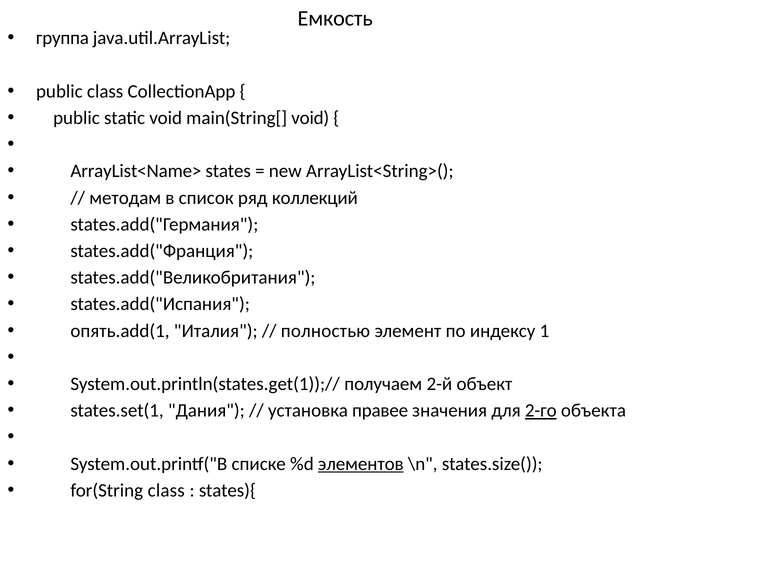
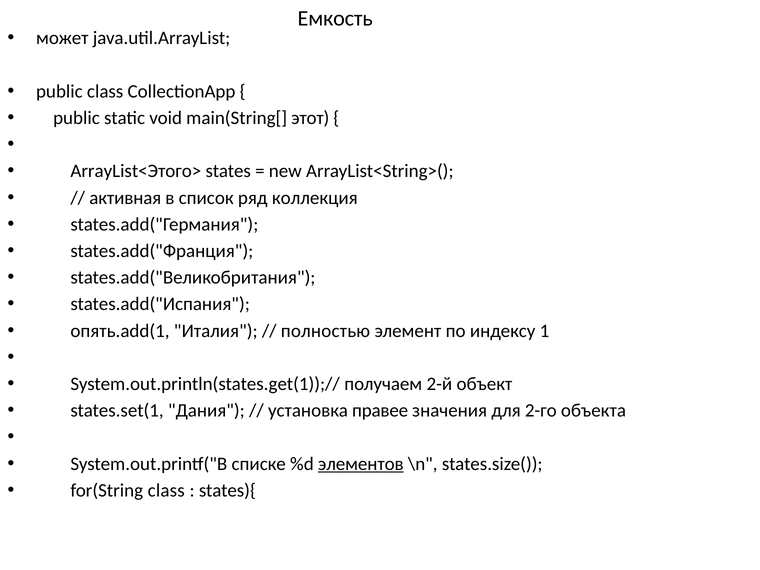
группа: группа -> может
main(String[ void: void -> этот
ArrayList<Name>: ArrayList<Name> -> ArrayList<Этого>
методам: методам -> активная
коллекций: коллекций -> коллекция
2-го underline: present -> none
